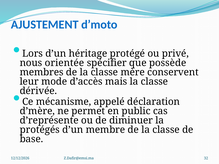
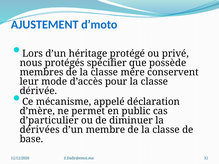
orientée: orientée -> protégés
mais: mais -> pour
d’représente: d’représente -> d’particulier
protégés: protégés -> dérivées
